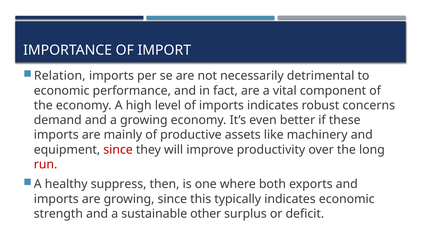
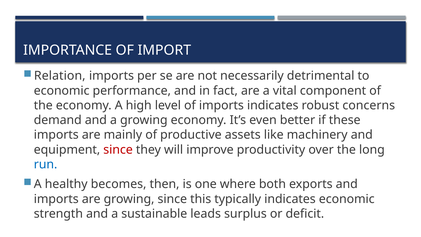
run colour: red -> blue
suppress: suppress -> becomes
other: other -> leads
